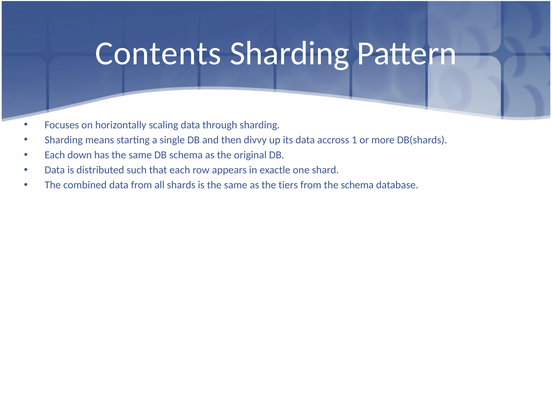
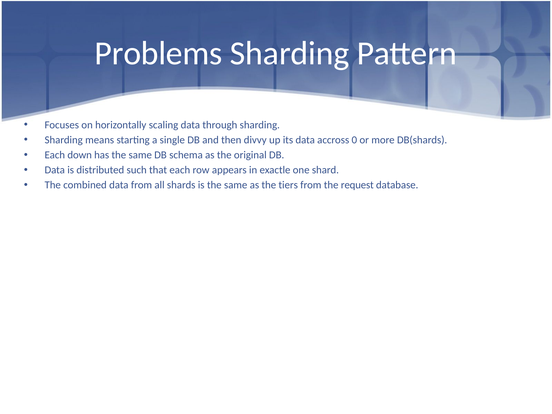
Contents: Contents -> Problems
1: 1 -> 0
the schema: schema -> request
